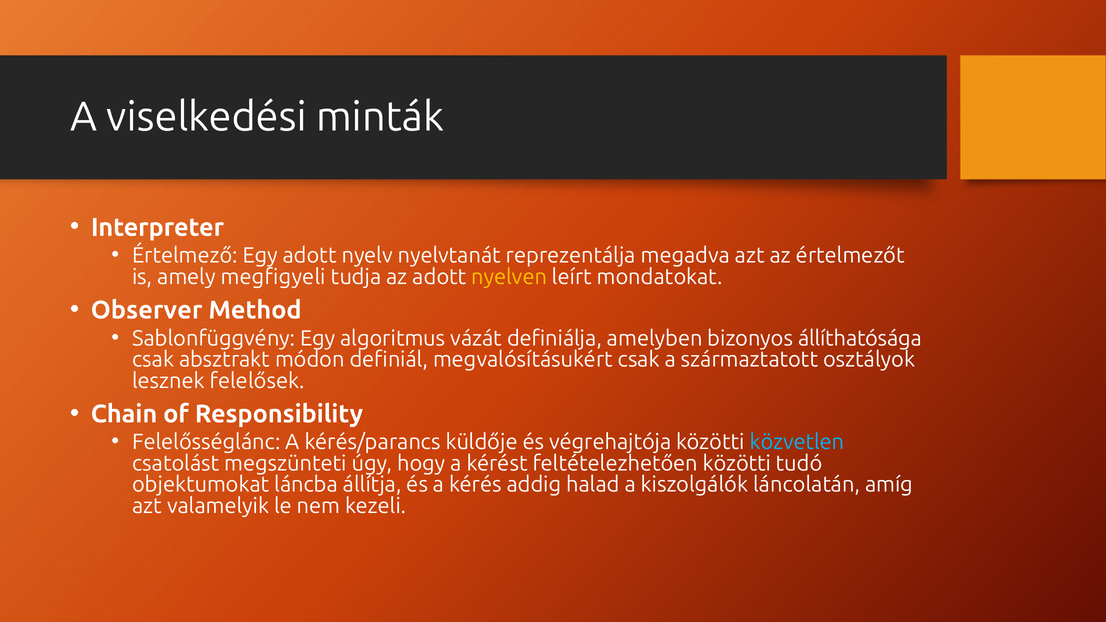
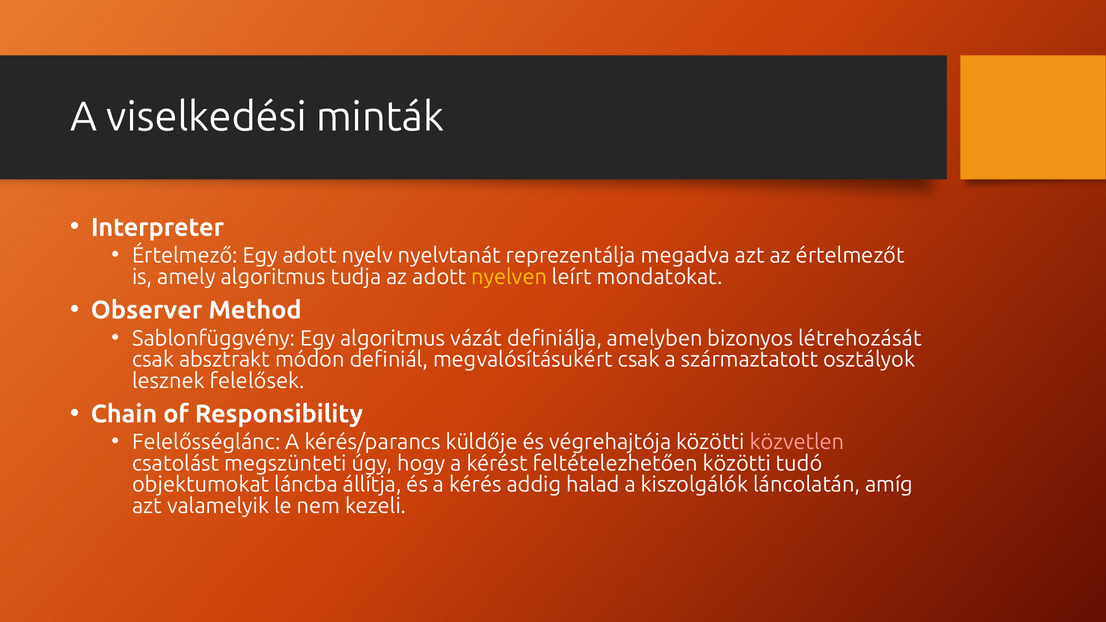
amely megfigyeli: megfigyeli -> algoritmus
állíthatósága: állíthatósága -> létrehozását
közvetlen colour: light blue -> pink
